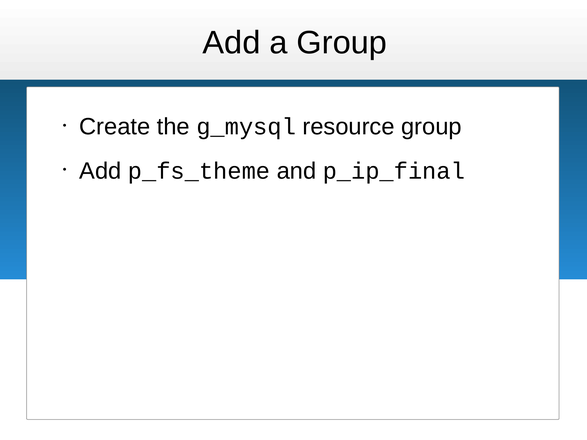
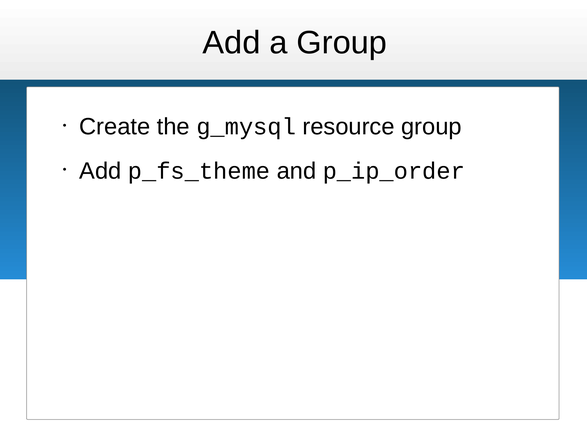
p_ip_final: p_ip_final -> p_ip_order
